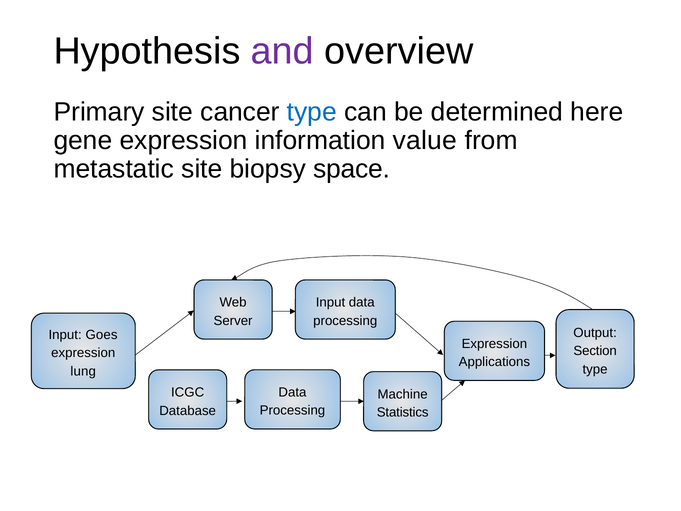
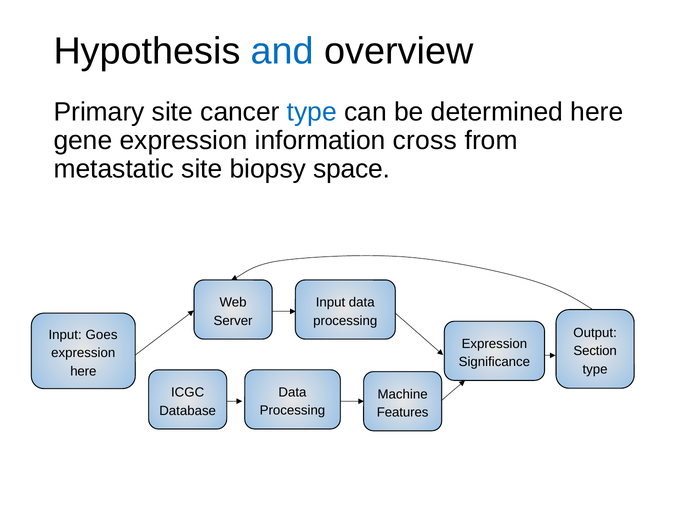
and colour: purple -> blue
value: value -> cross
Applications: Applications -> Significance
lung at (83, 371): lung -> here
Statistics: Statistics -> Features
